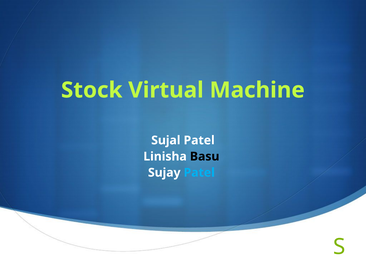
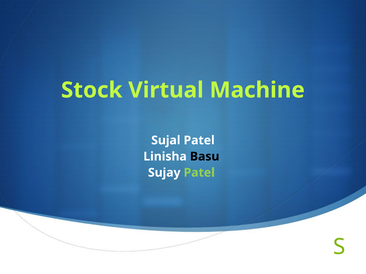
Patel at (199, 173) colour: light blue -> light green
